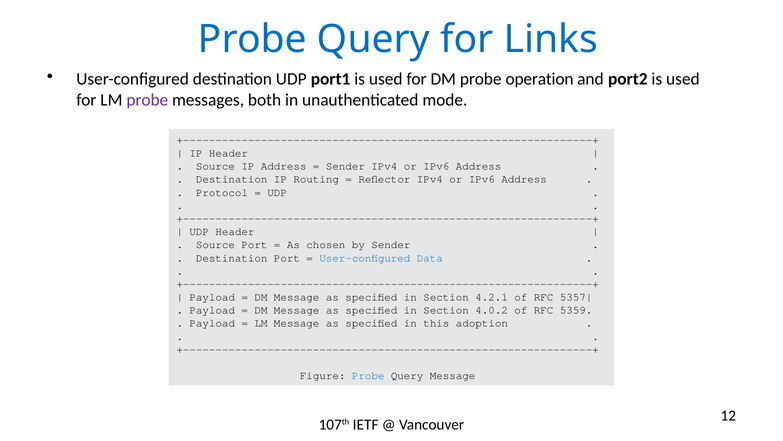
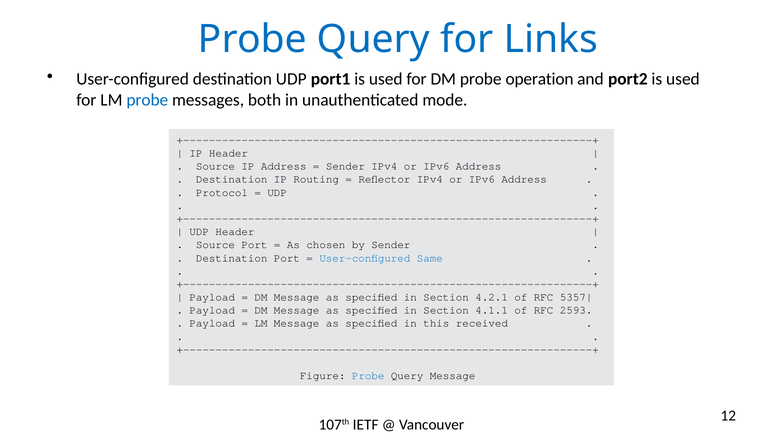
probe at (147, 100) colour: purple -> blue
Data: Data -> Same
4.0.2: 4.0.2 -> 4.1.1
5359: 5359 -> 2593
adoption: adoption -> received
